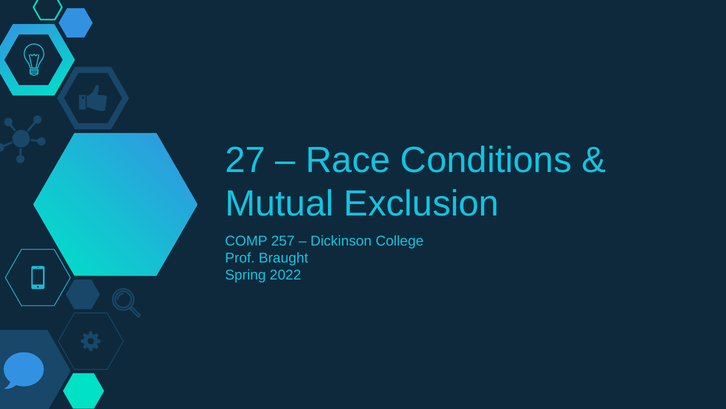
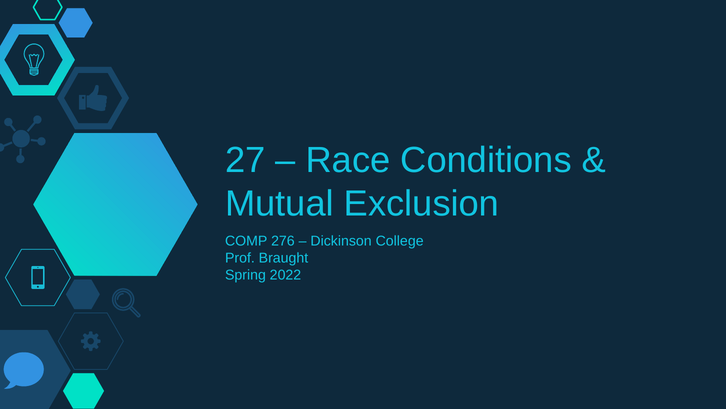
257: 257 -> 276
